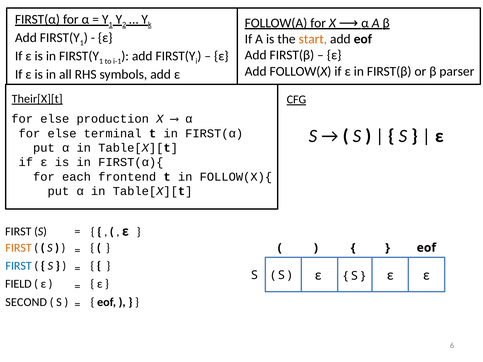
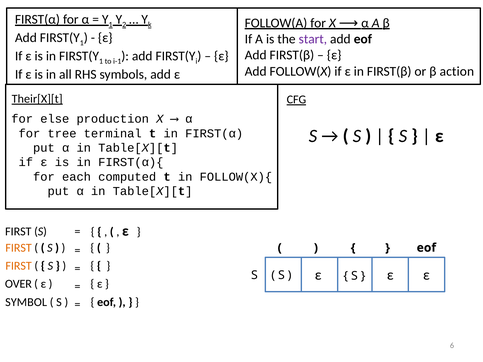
start colour: orange -> purple
parser: parser -> action
else at (62, 133): else -> tree
frontend: frontend -> computed
FIRST at (19, 266) colour: blue -> orange
FIELD: FIELD -> OVER
SECOND: SECOND -> SYMBOL
